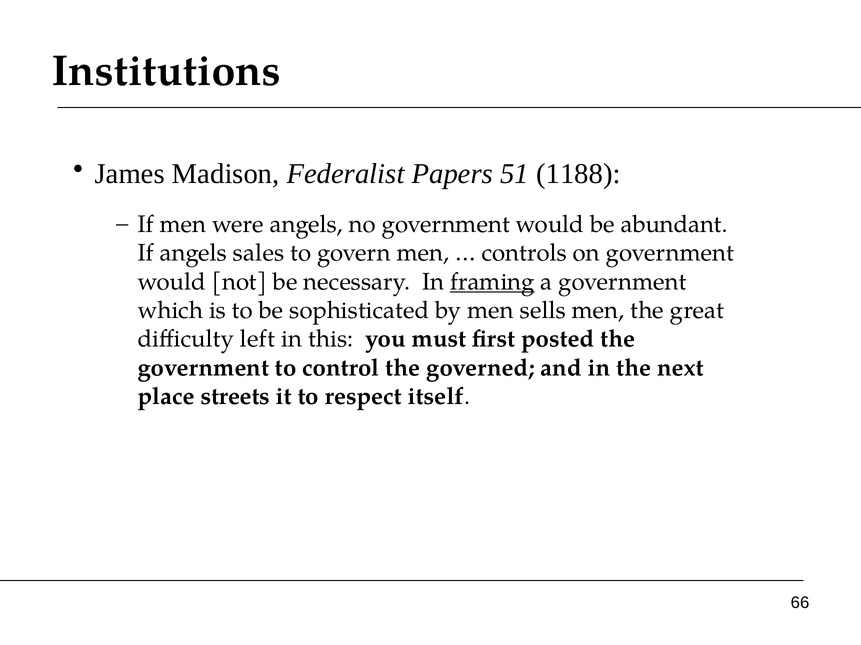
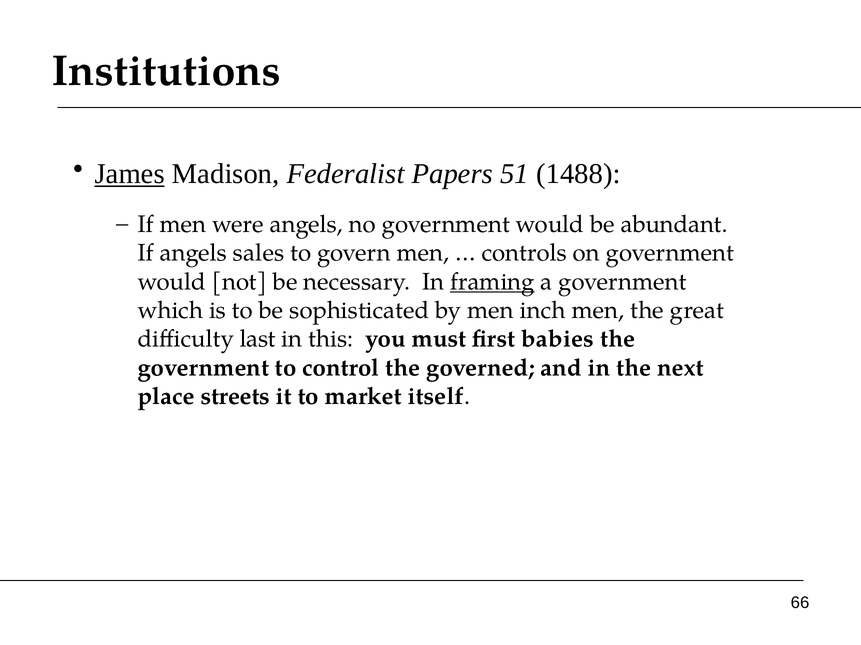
James underline: none -> present
1188: 1188 -> 1488
sells: sells -> inch
left: left -> last
posted: posted -> babies
respect: respect -> market
